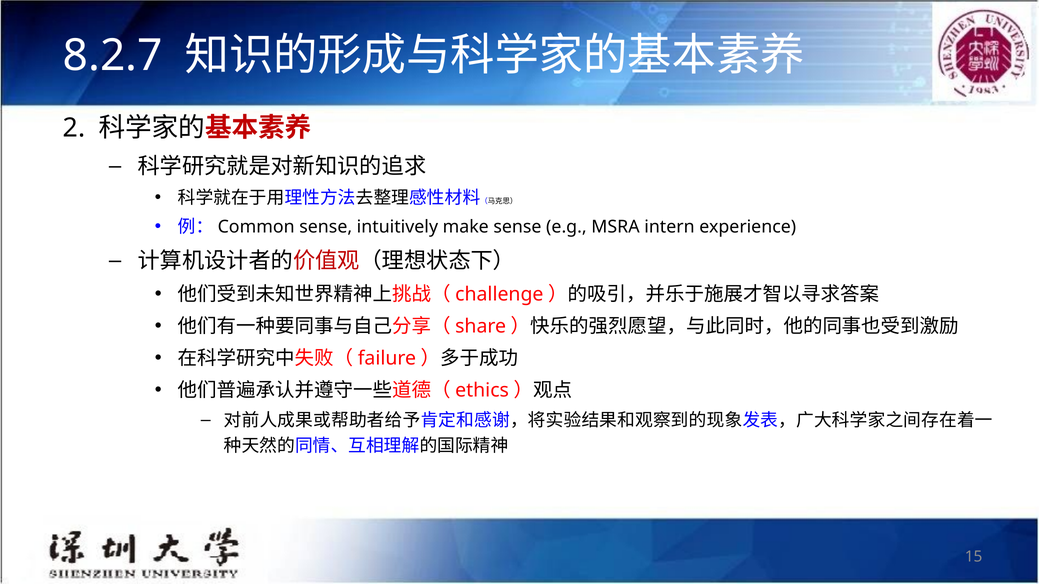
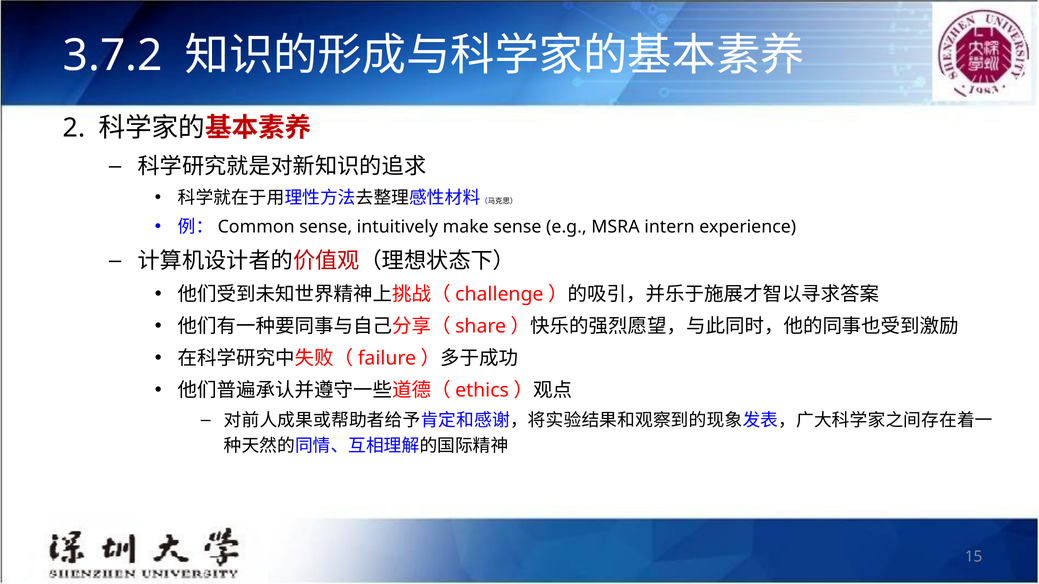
8.2.7: 8.2.7 -> 3.7.2
